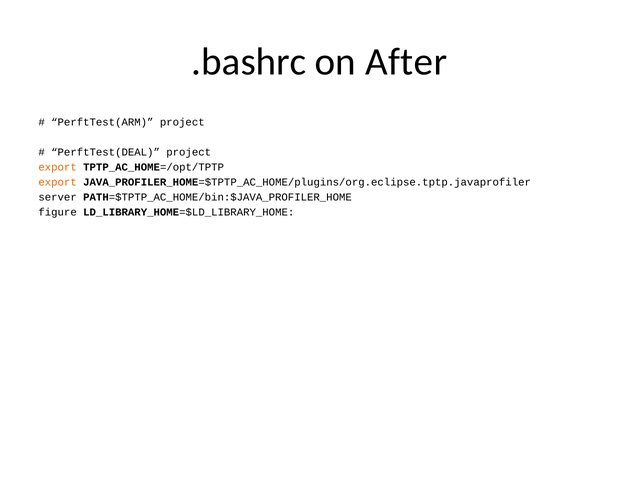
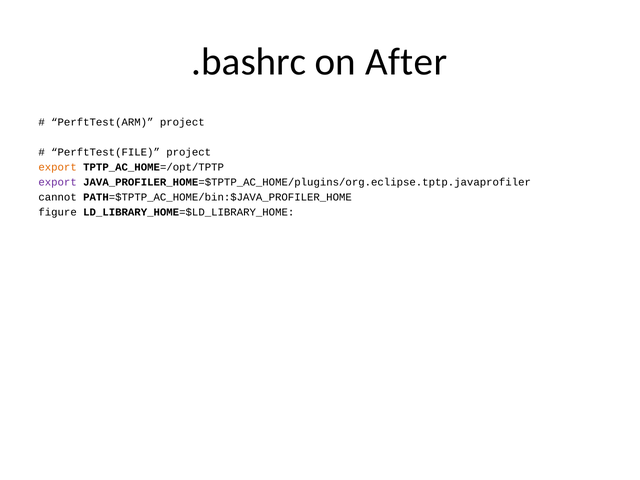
PerftTest(DEAL: PerftTest(DEAL -> PerftTest(FILE
export at (58, 182) colour: orange -> purple
server: server -> cannot
